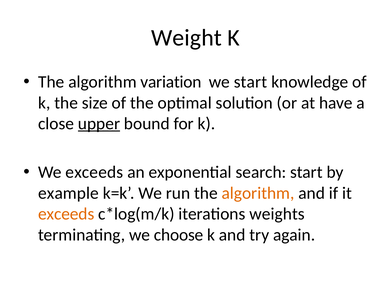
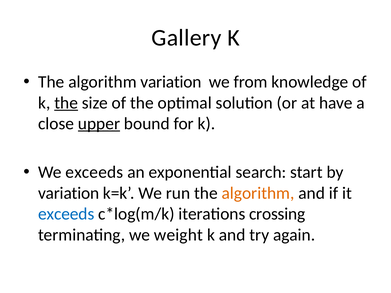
Weight: Weight -> Gallery
we start: start -> from
the at (66, 103) underline: none -> present
example at (69, 193): example -> variation
exceeds at (66, 214) colour: orange -> blue
weights: weights -> crossing
choose: choose -> weight
